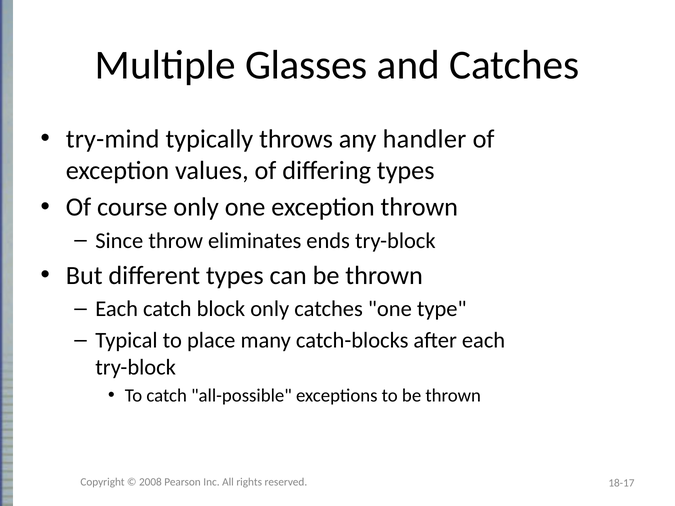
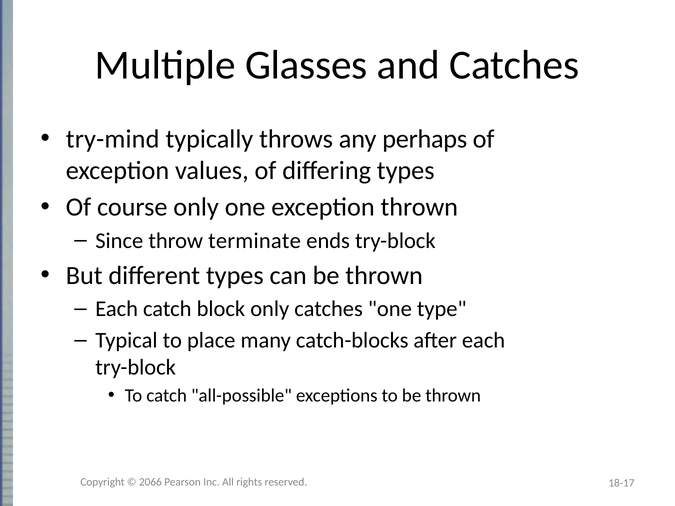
handler: handler -> perhaps
eliminates: eliminates -> terminate
2008: 2008 -> 2066
